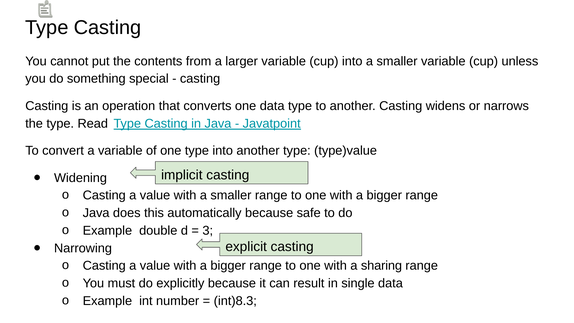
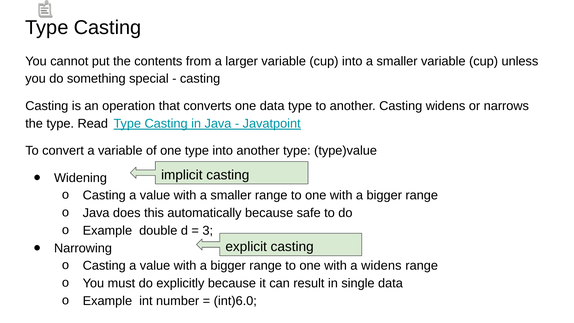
a sharing: sharing -> widens
int)8.3: int)8.3 -> int)6.0
